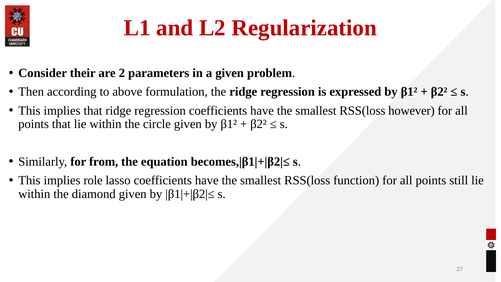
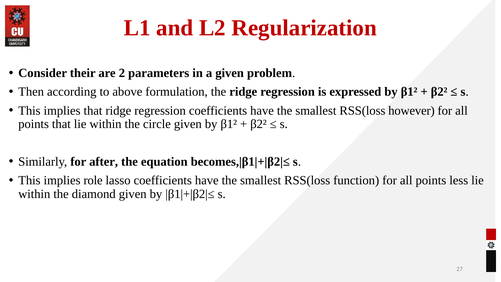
from: from -> after
still: still -> less
